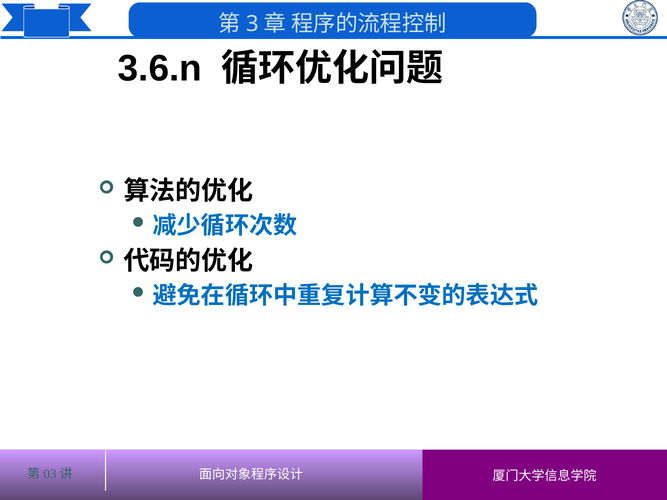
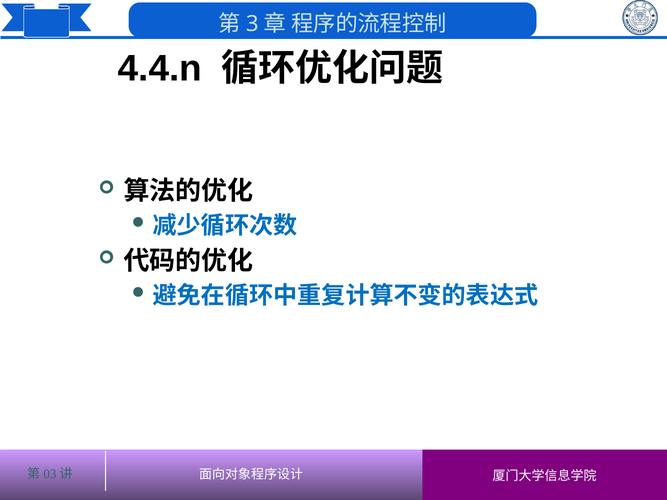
3.6.n: 3.6.n -> 4.4.n
